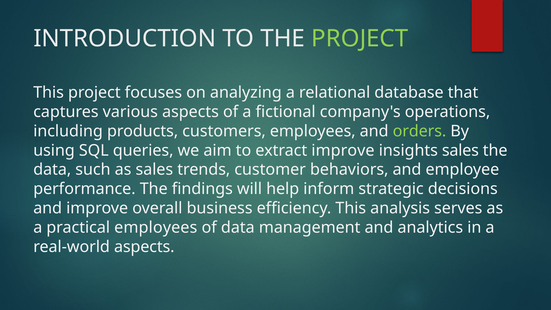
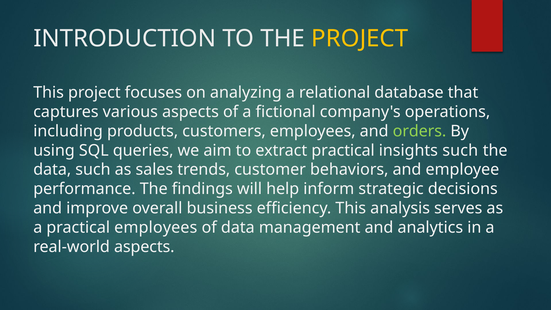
PROJECT at (360, 39) colour: light green -> yellow
extract improve: improve -> practical
insights sales: sales -> such
